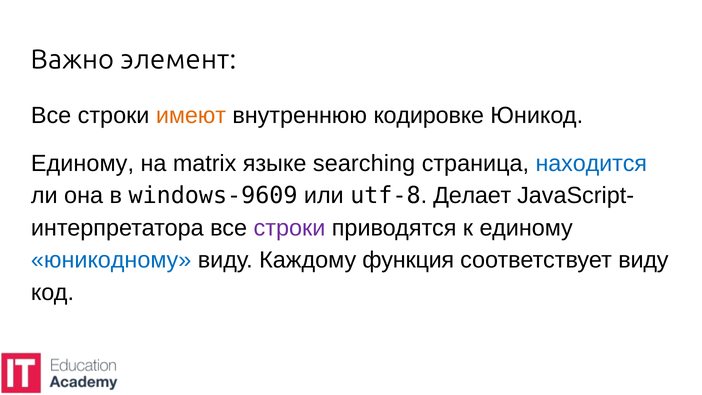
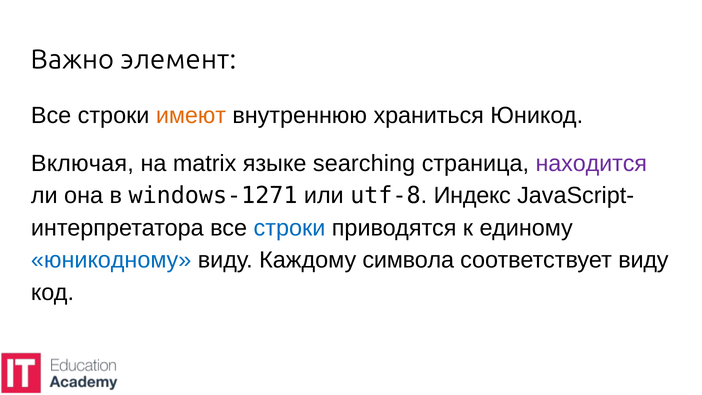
кодировке: кодировке -> храниться
Единому at (82, 163): Единому -> Включая
находится colour: blue -> purple
windows-9609: windows-9609 -> windows-1271
Делает: Делает -> Индекс
строки at (289, 228) colour: purple -> blue
функция: функция -> символа
